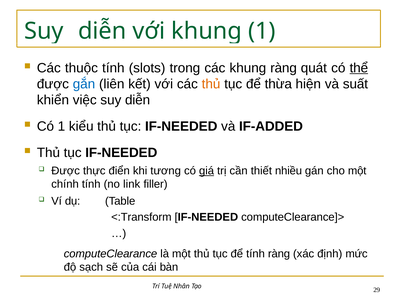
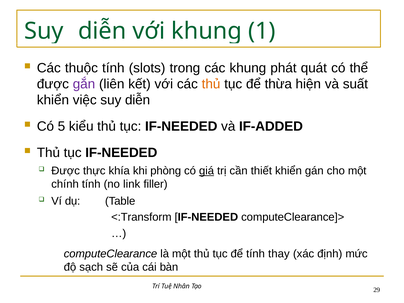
khung ràng: ràng -> phát
thể underline: present -> none
gắn colour: blue -> purple
Có 1: 1 -> 5
điển: điển -> khía
tương: tương -> phòng
thiết nhiều: nhiều -> khiển
tính ràng: ràng -> thay
